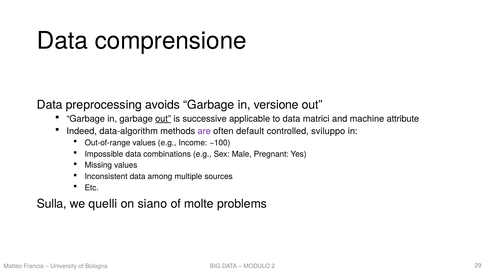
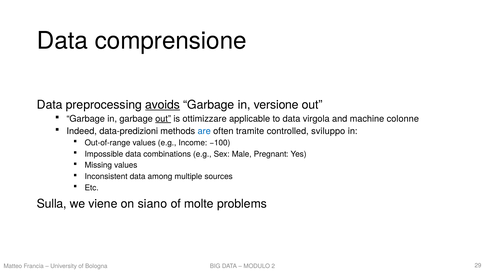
avoids underline: none -> present
successive: successive -> ottimizzare
matrici: matrici -> virgola
attribute: attribute -> colonne
data-algorithm: data-algorithm -> data-predizioni
are colour: purple -> blue
default: default -> tramite
quelli: quelli -> viene
